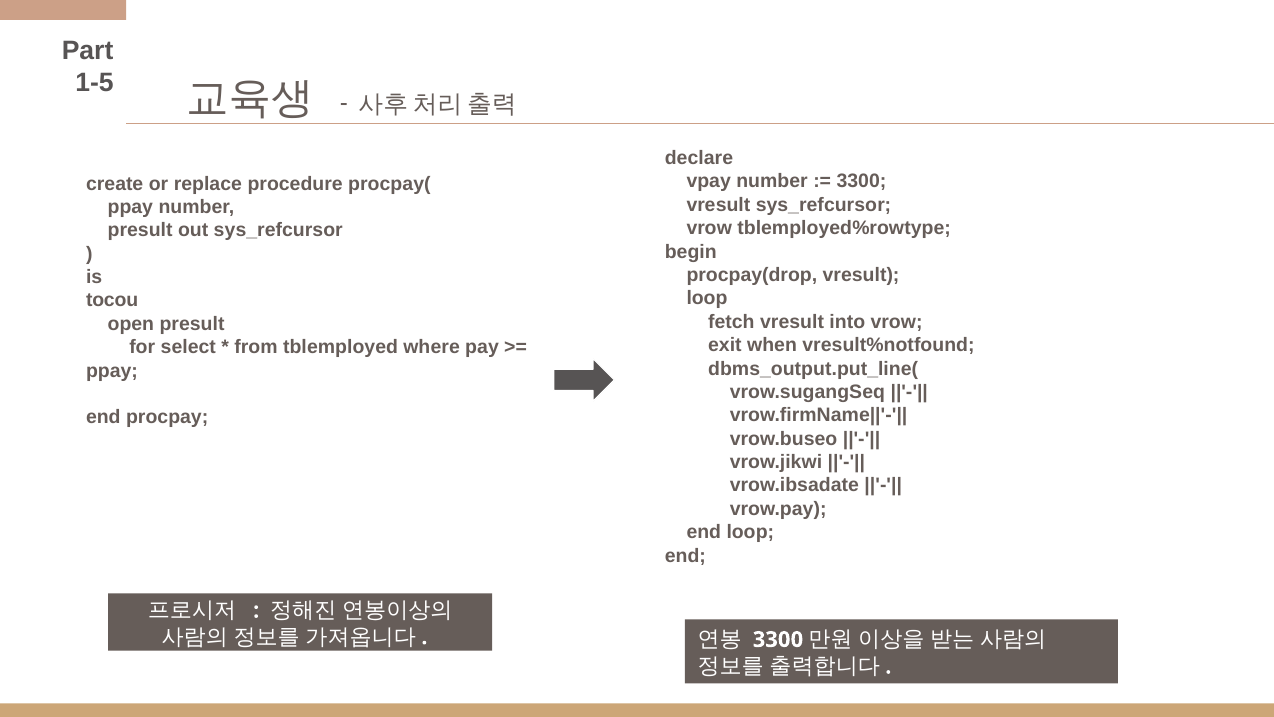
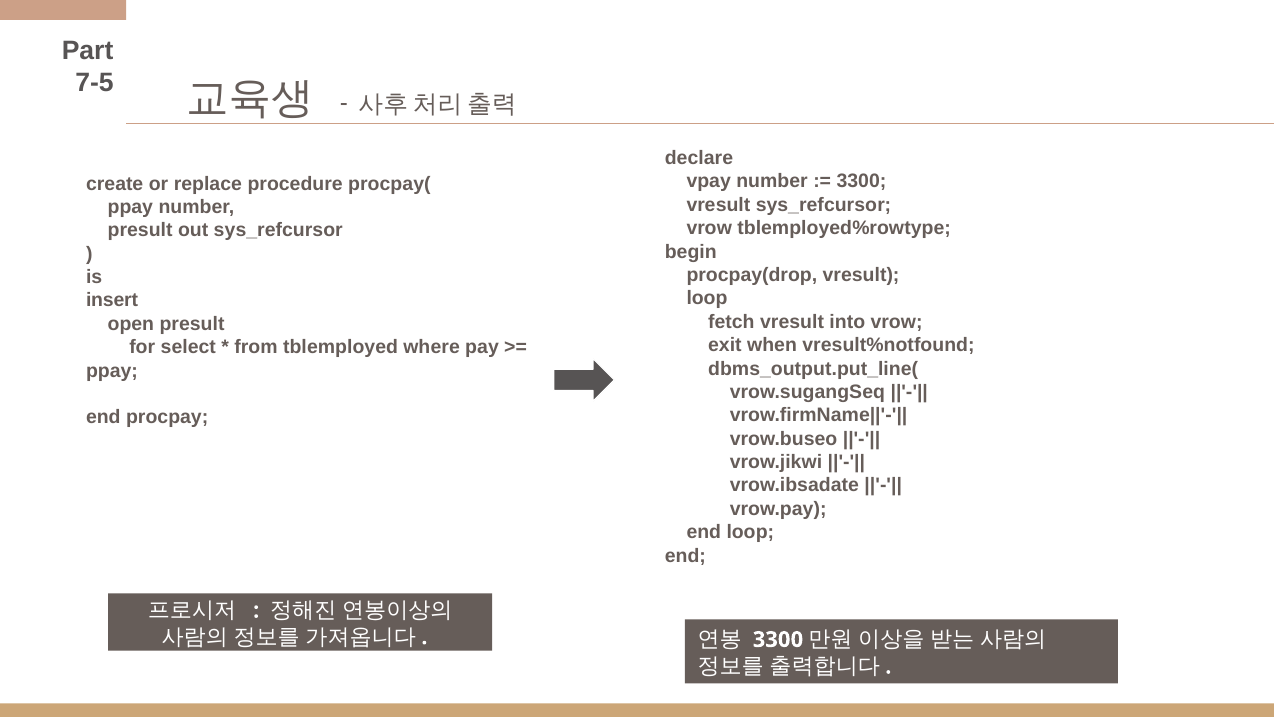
1-5: 1-5 -> 7-5
tocou: tocou -> insert
